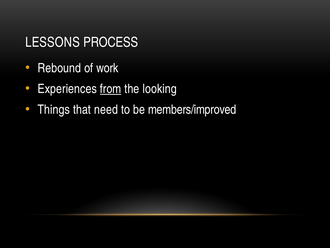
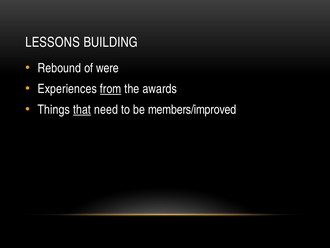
PROCESS: PROCESS -> BUILDING
work: work -> were
looking: looking -> awards
that underline: none -> present
